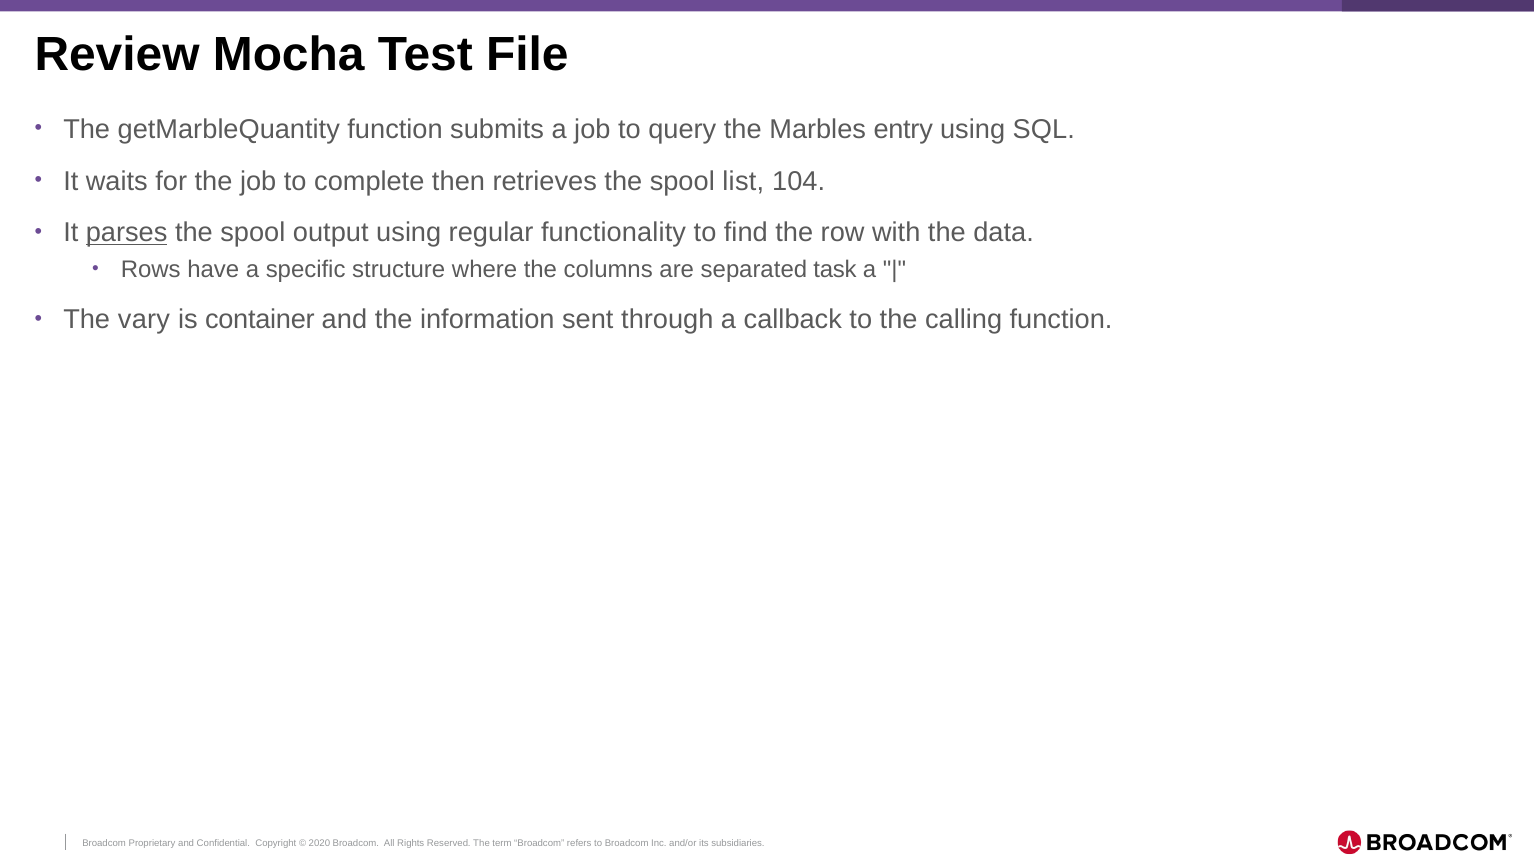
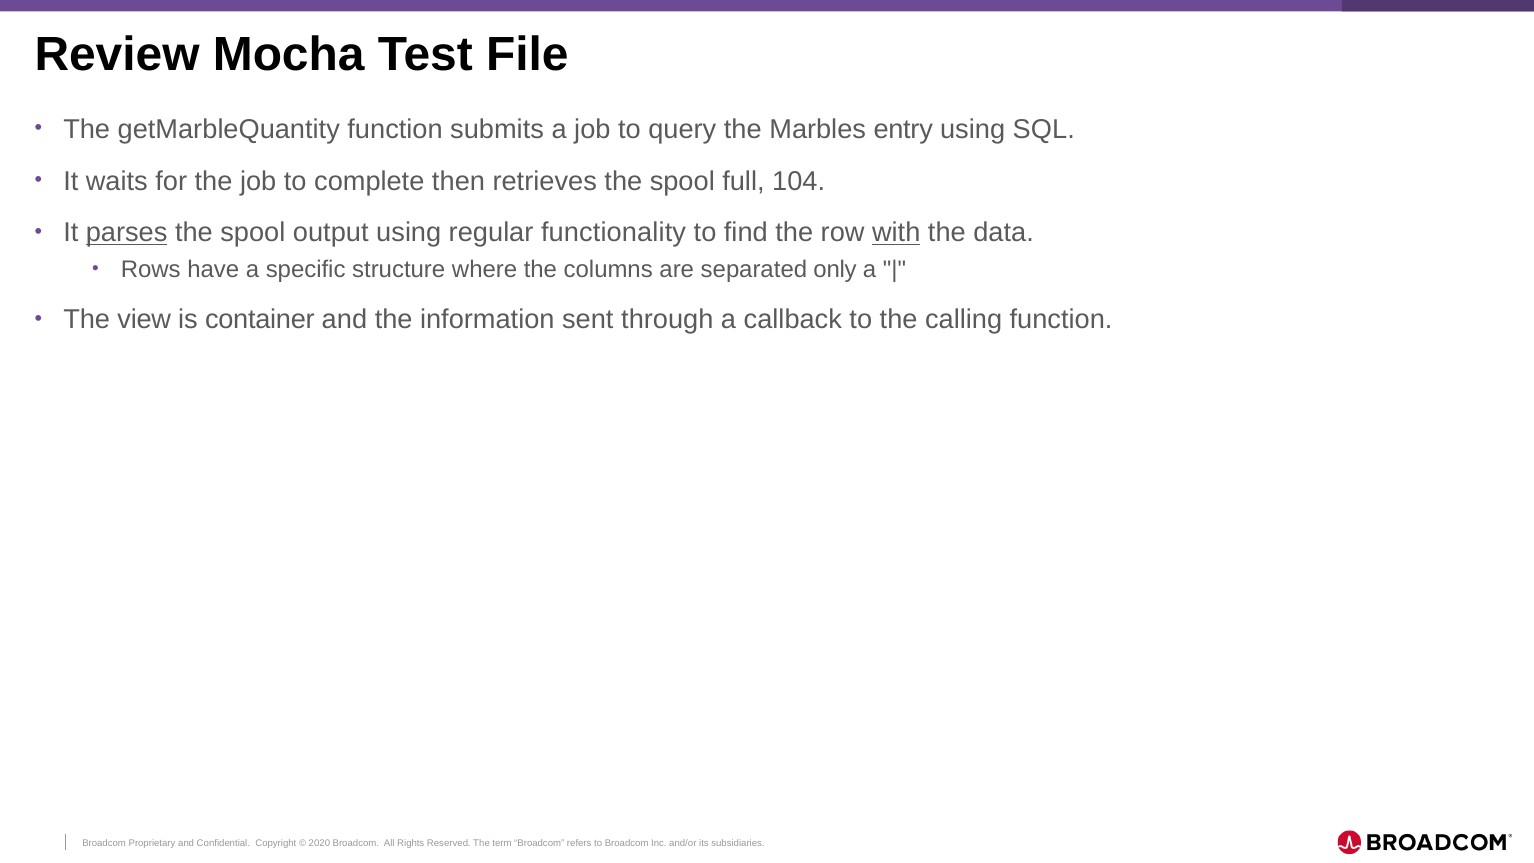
list: list -> full
with underline: none -> present
task: task -> only
vary: vary -> view
